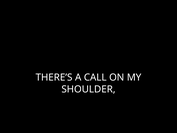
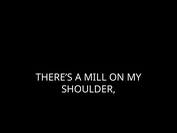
CALL: CALL -> MILL
